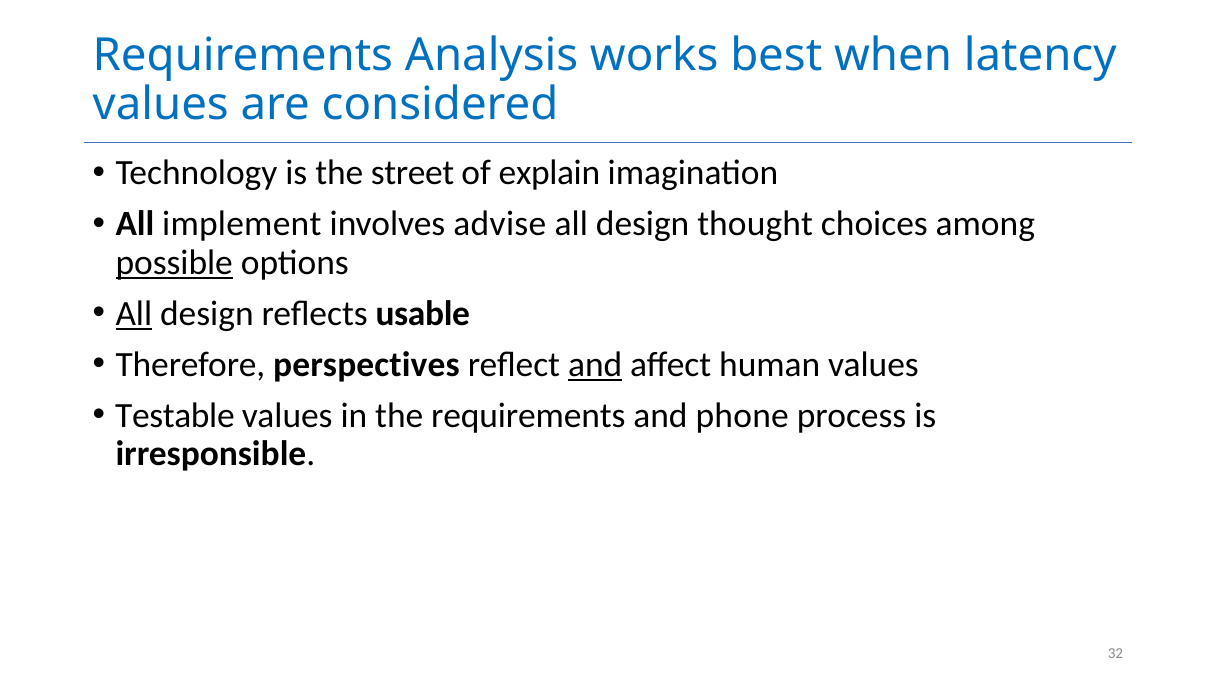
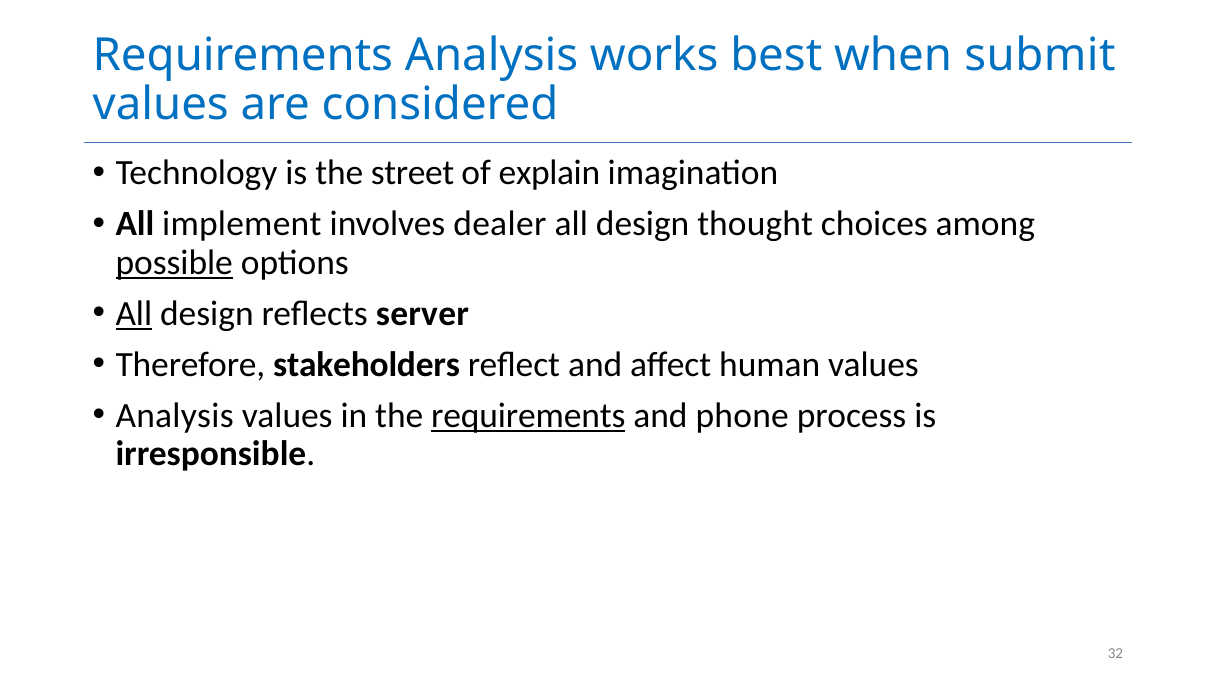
latency: latency -> submit
advise: advise -> dealer
usable: usable -> server
perspectives: perspectives -> stakeholders
and at (595, 364) underline: present -> none
Testable at (175, 415): Testable -> Analysis
requirements at (528, 415) underline: none -> present
